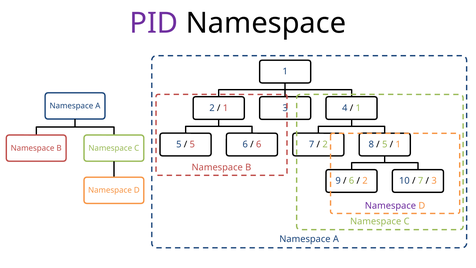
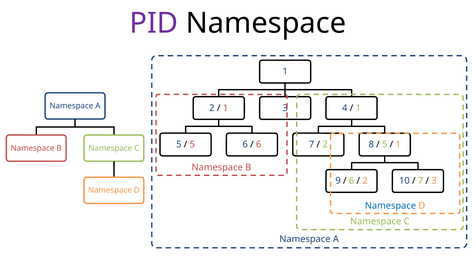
Namespace at (390, 205) colour: purple -> blue
